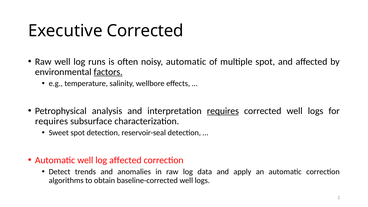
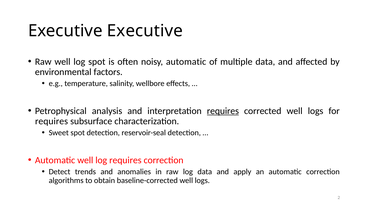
Executive Corrected: Corrected -> Executive
log runs: runs -> spot
multiple spot: spot -> data
factors underline: present -> none
log affected: affected -> requires
